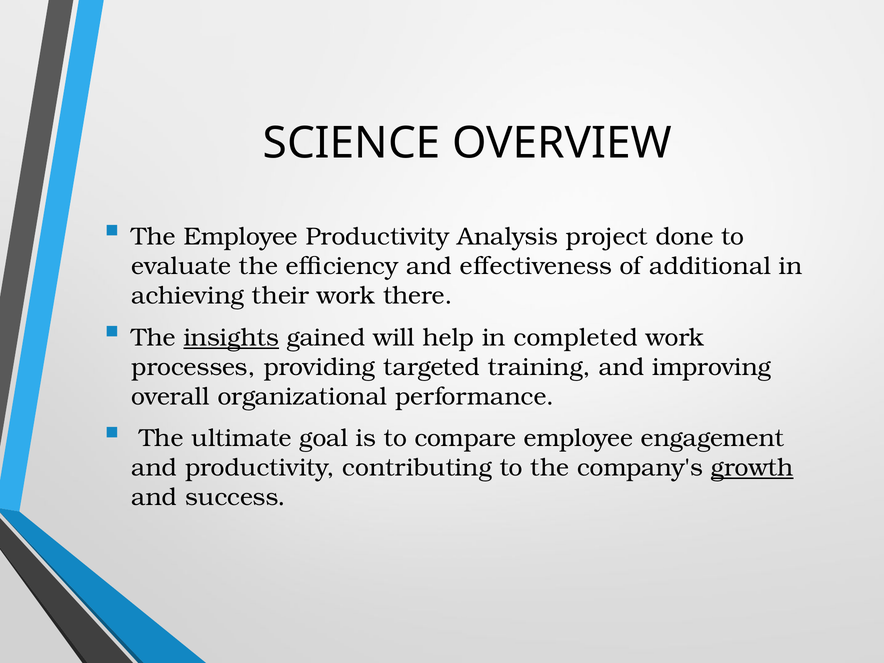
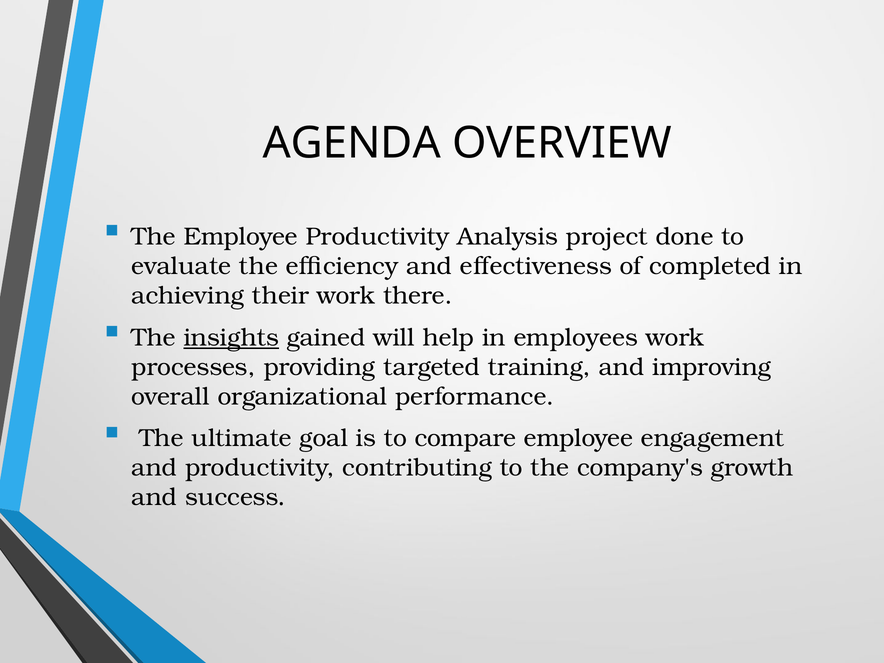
SCIENCE: SCIENCE -> AGENDA
additional: additional -> completed
completed: completed -> employees
growth underline: present -> none
